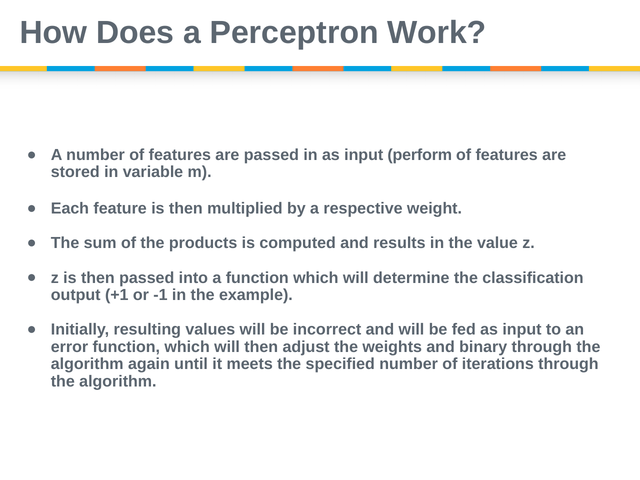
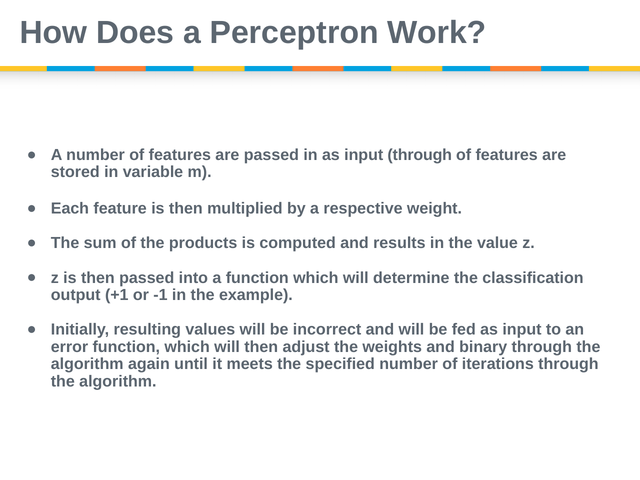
input perform: perform -> through
